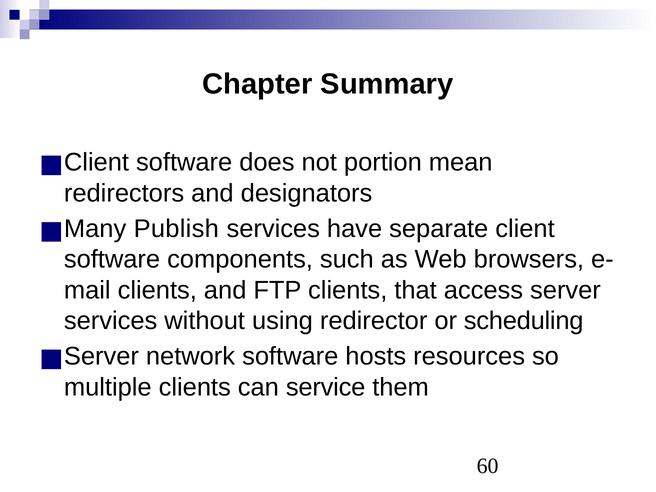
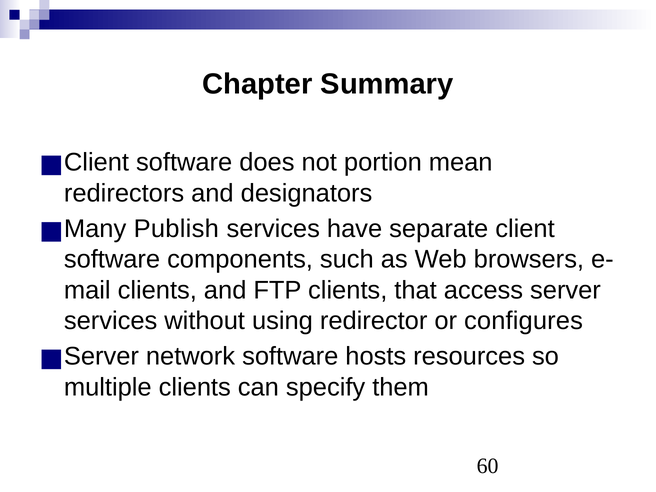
scheduling: scheduling -> configures
service: service -> specify
